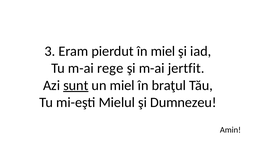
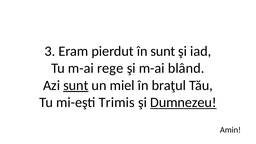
în miel: miel -> sunt
jertfit: jertfit -> blând
Mielul: Mielul -> Trimis
Dumnezeu underline: none -> present
